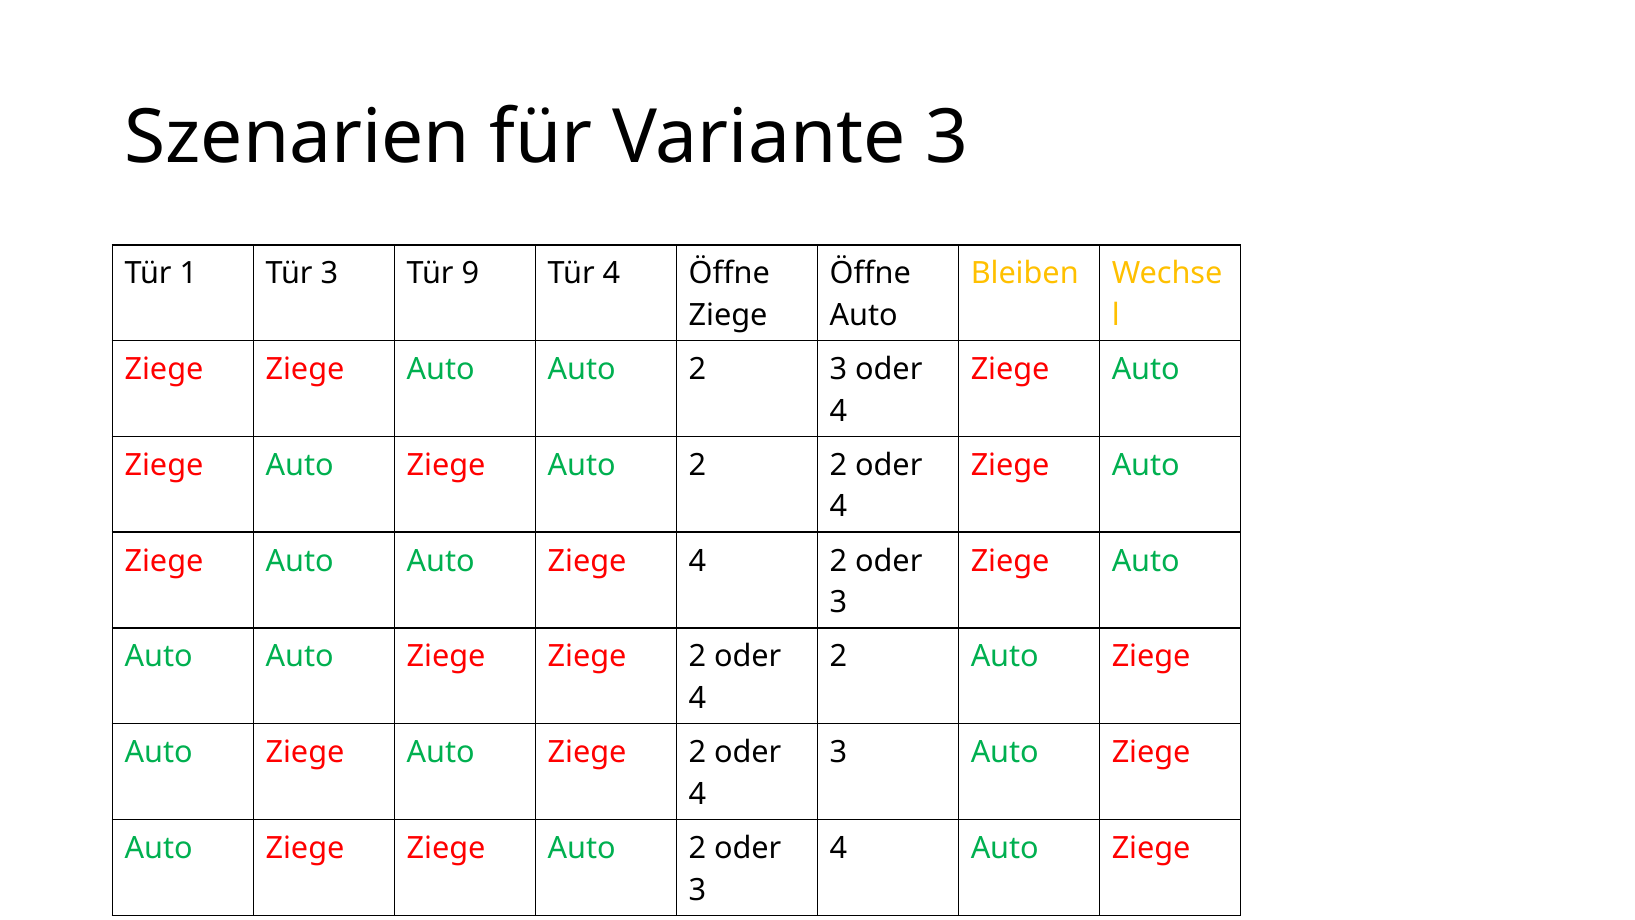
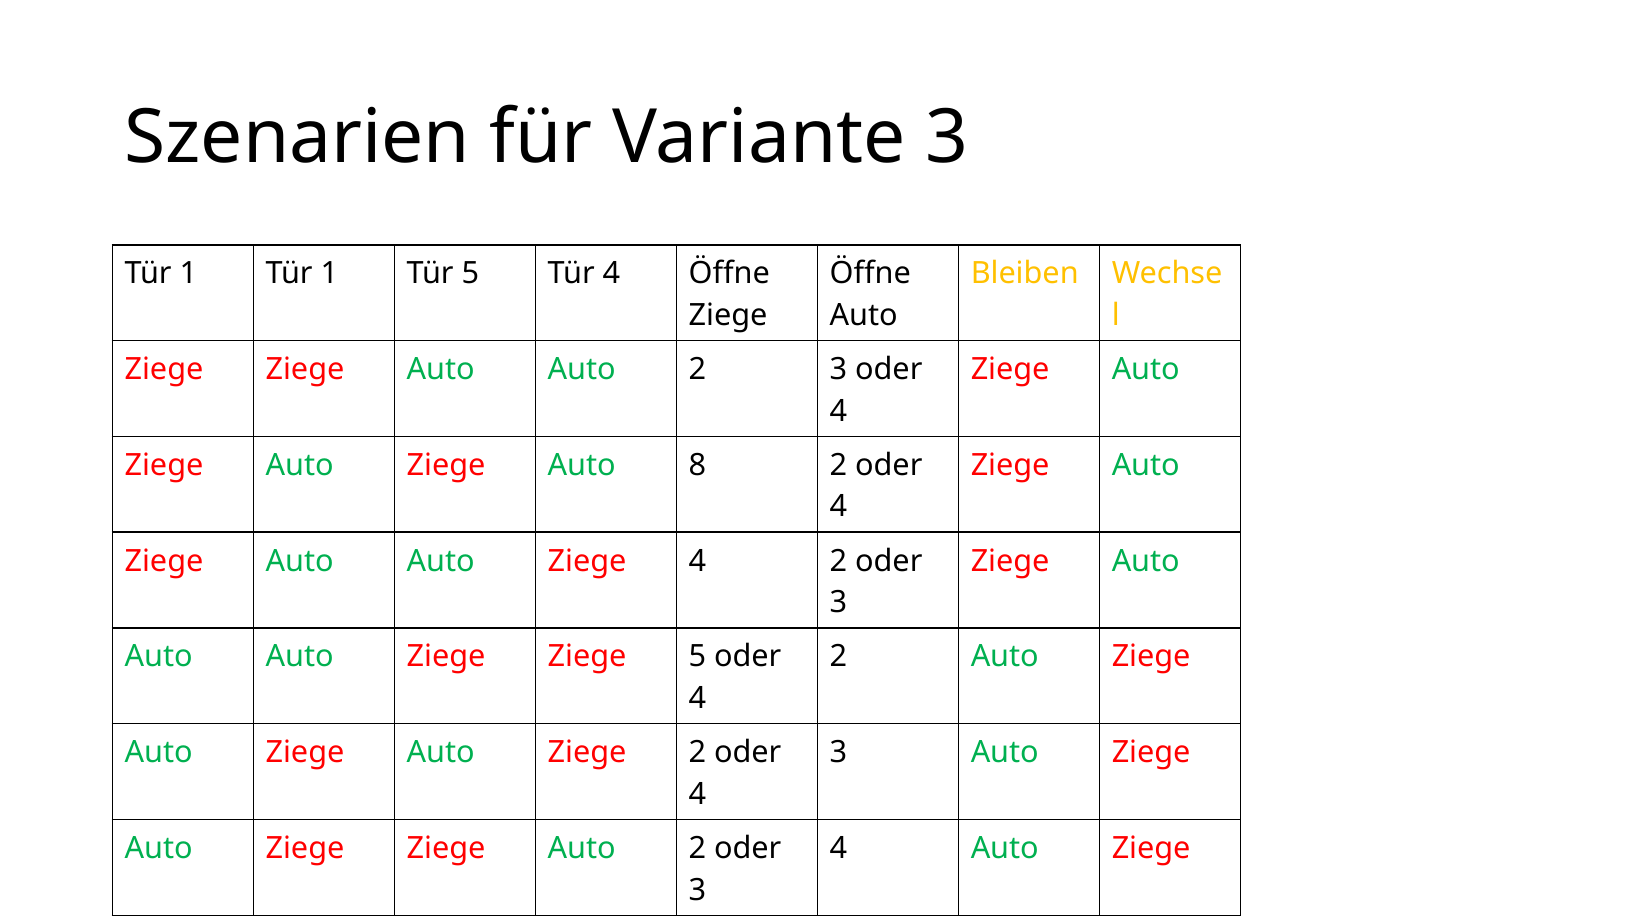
1 Tür 3: 3 -> 1
Tür 9: 9 -> 5
Auto Ziege Auto 2: 2 -> 8
Ziege Ziege 2: 2 -> 5
